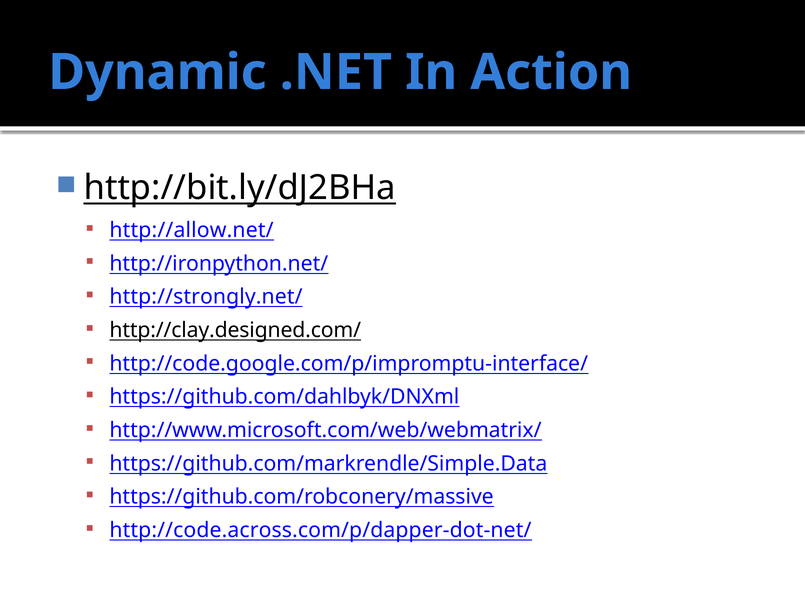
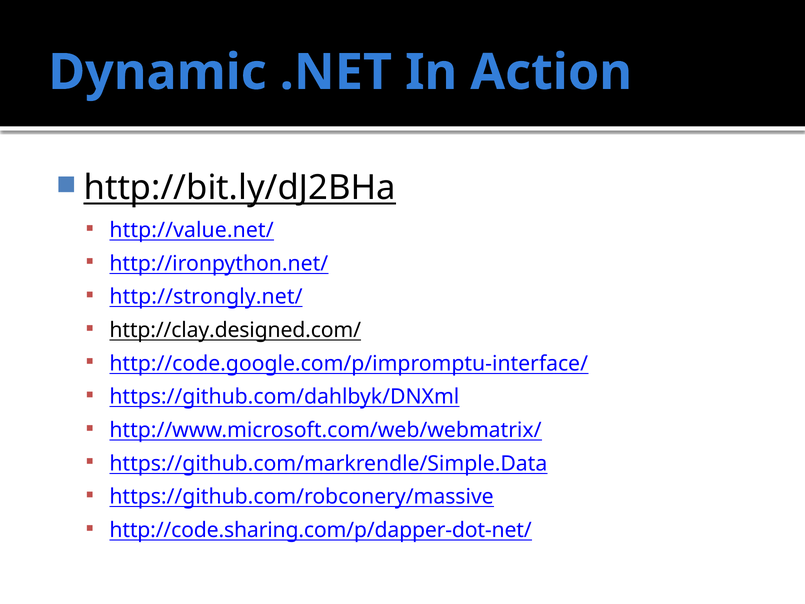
http://allow.net/: http://allow.net/ -> http://value.net/
http://code.across.com/p/dapper-dot-net/: http://code.across.com/p/dapper-dot-net/ -> http://code.sharing.com/p/dapper-dot-net/
